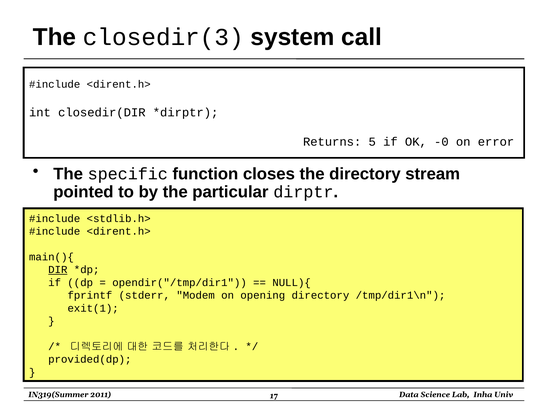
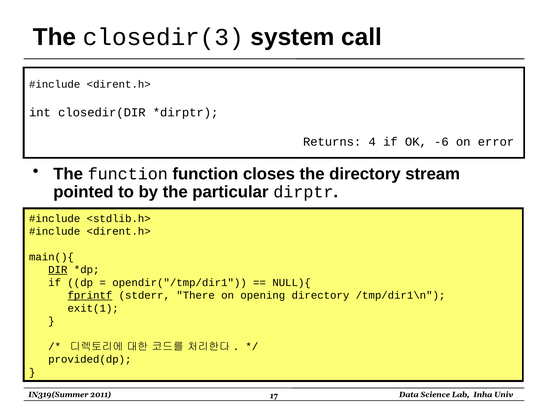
5: 5 -> 4
-0: -0 -> -6
The specific: specific -> function
fprintf underline: none -> present
Modem: Modem -> There
